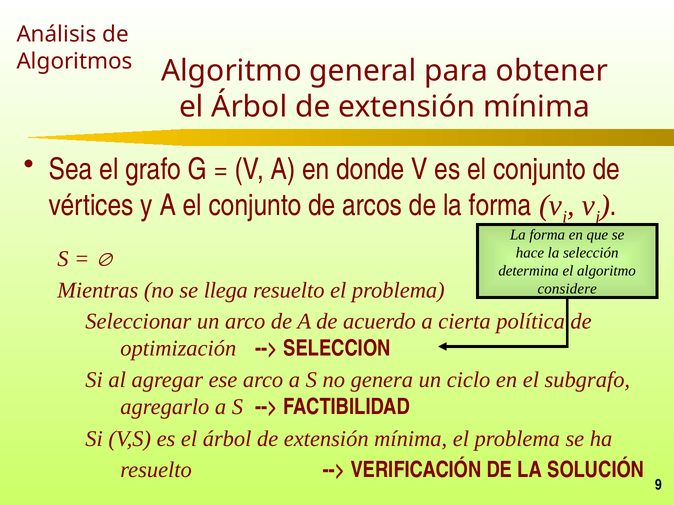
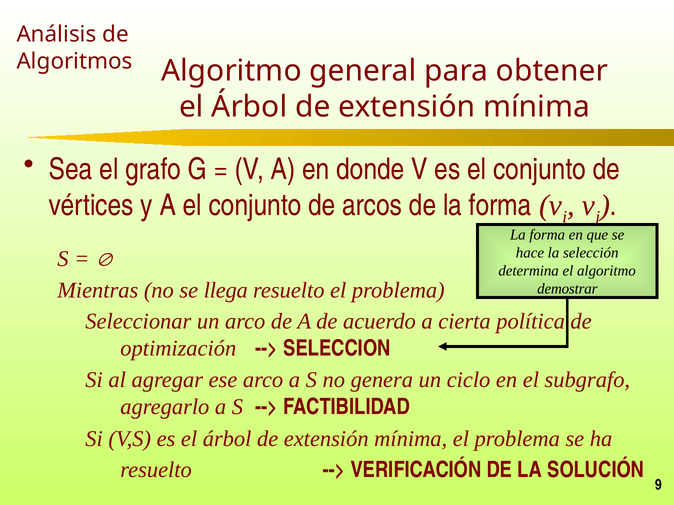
considere: considere -> demostrar
